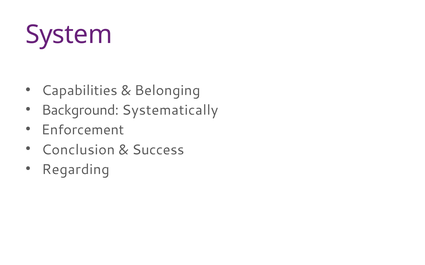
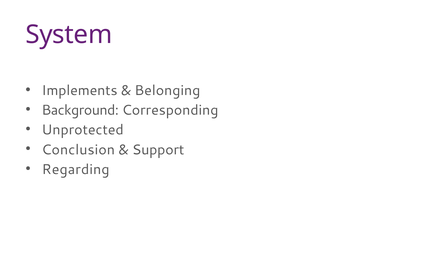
Capabilities: Capabilities -> Implements
Systematically: Systematically -> Corresponding
Enforcement: Enforcement -> Unprotected
Success: Success -> Support
